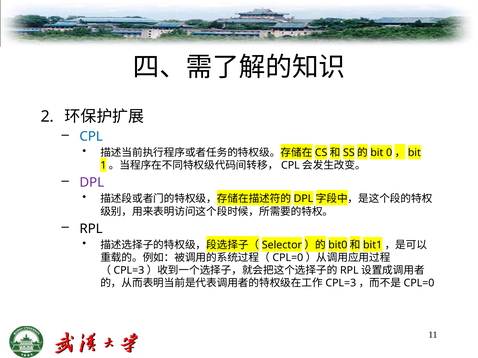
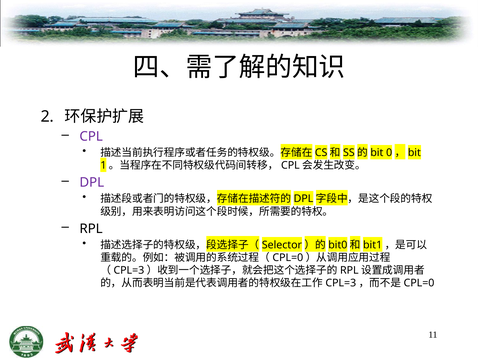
CPL colour: blue -> purple
